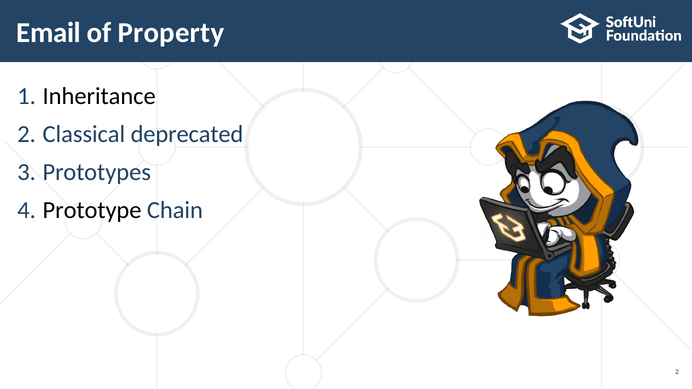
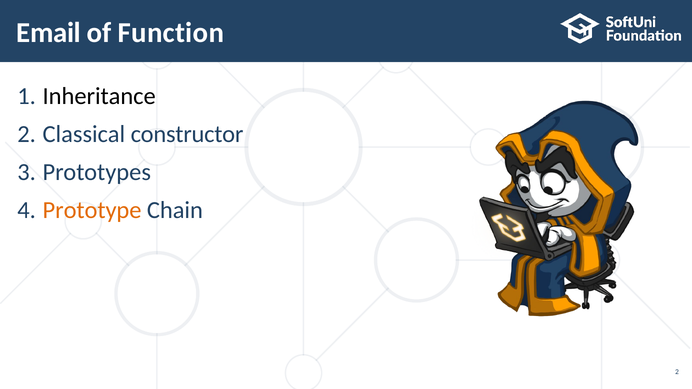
Property: Property -> Function
deprecated: deprecated -> constructor
Prototype colour: black -> orange
